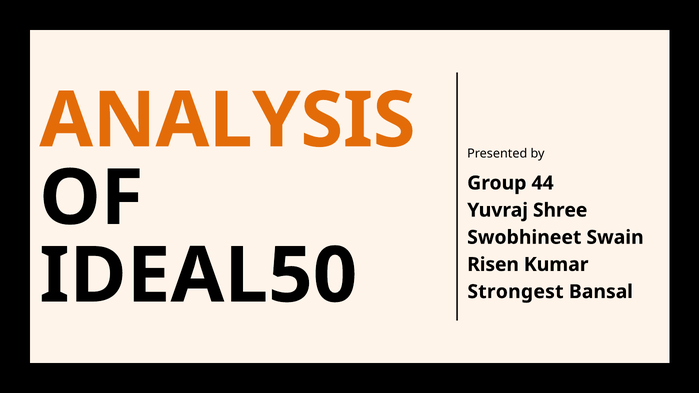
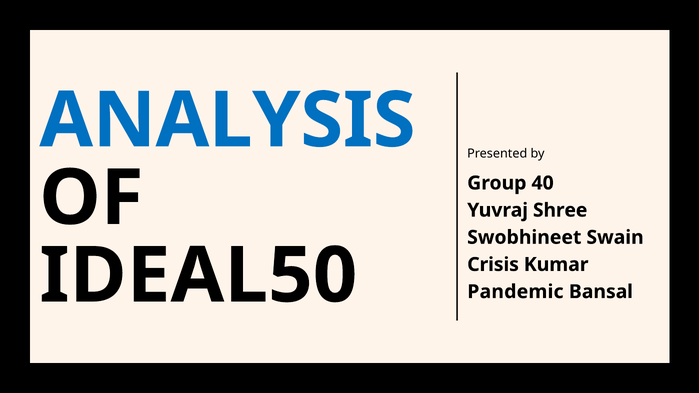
ANALYSIS colour: orange -> blue
44: 44 -> 40
Risen: Risen -> Crisis
Strongest: Strongest -> Pandemic
